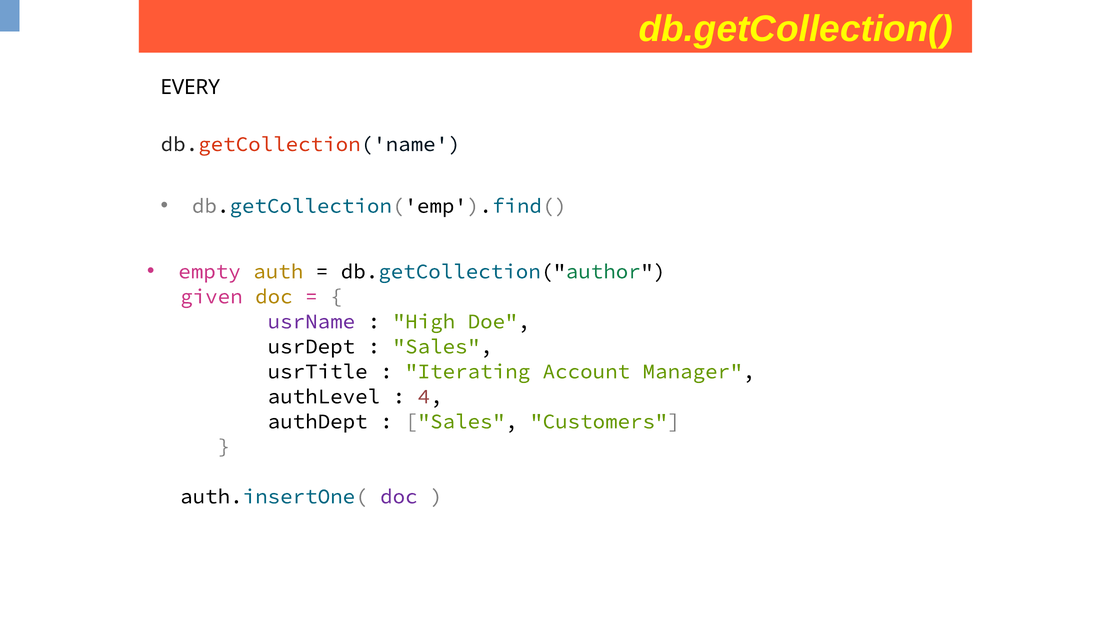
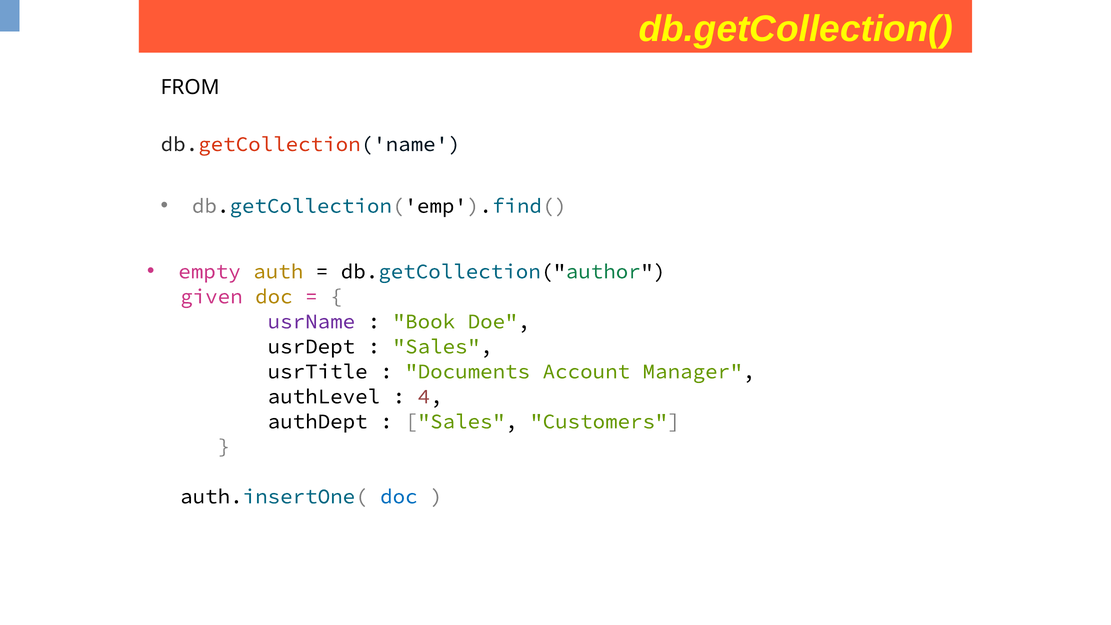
EVERY: EVERY -> FROM
High: High -> Book
Iterating: Iterating -> Documents
doc at (399, 496) colour: purple -> blue
